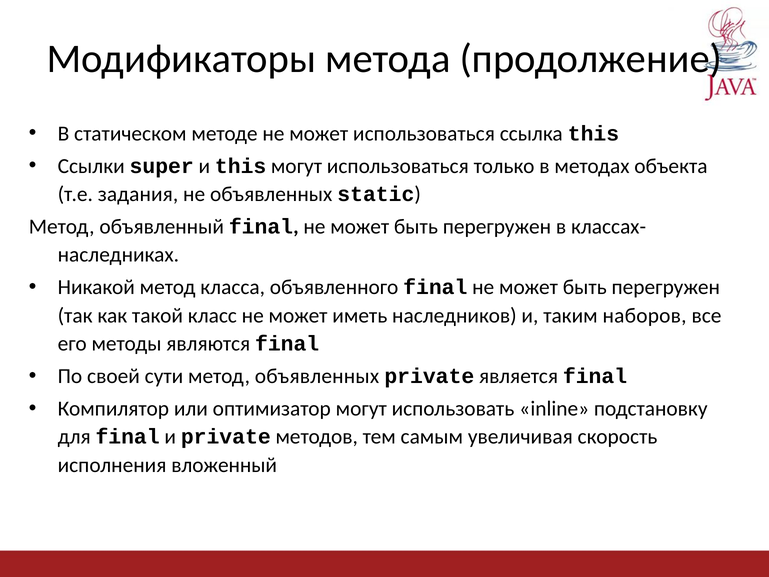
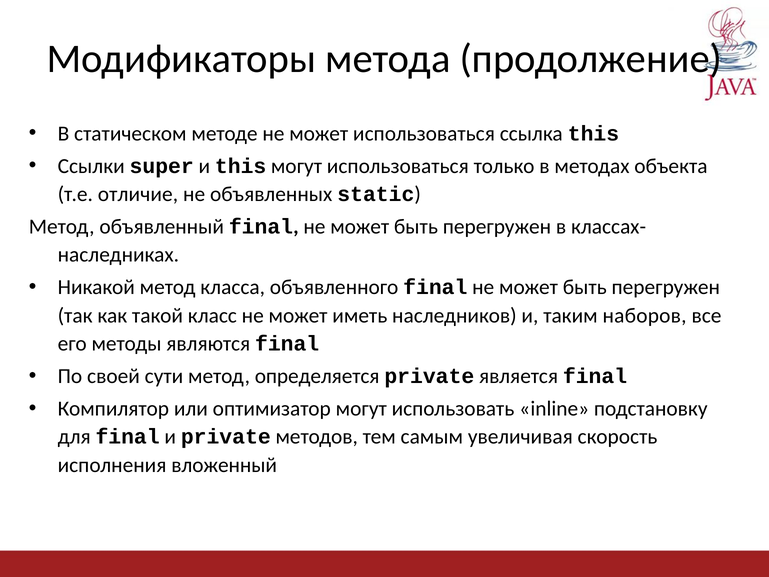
задания: задания -> отличие
метод объявленных: объявленных -> определяется
